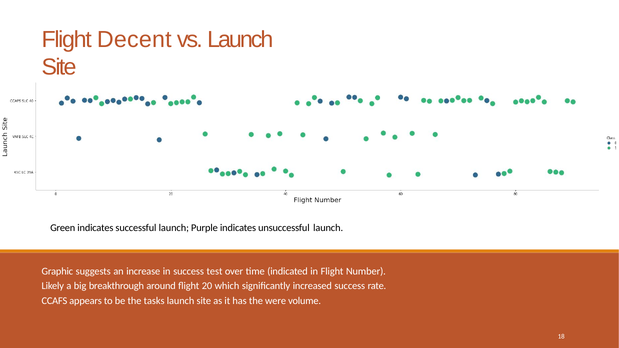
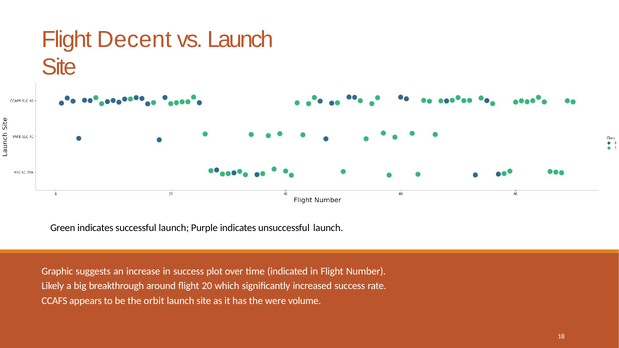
test: test -> plot
tasks: tasks -> orbit
